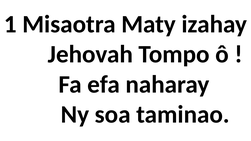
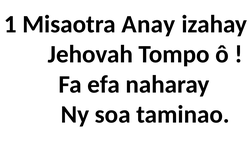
Maty: Maty -> Anay
